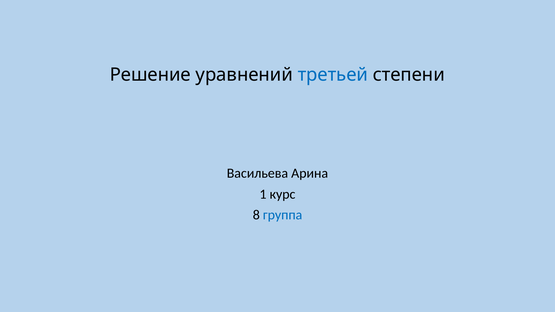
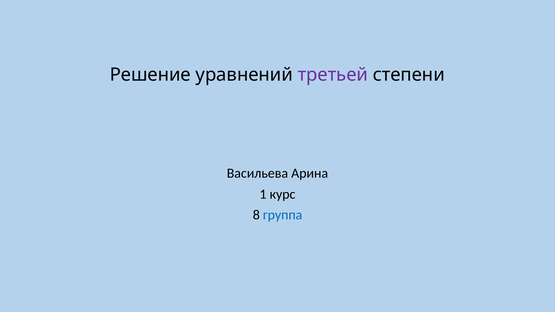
третьей colour: blue -> purple
